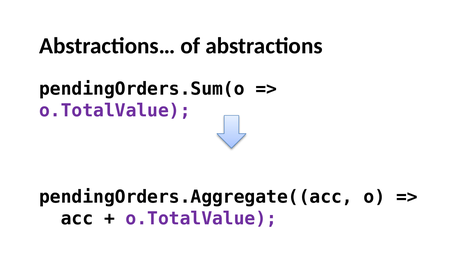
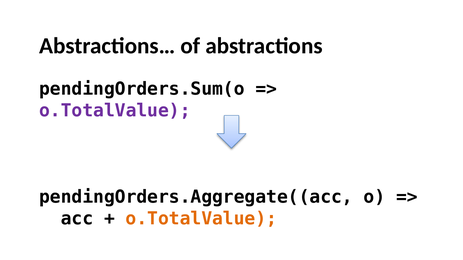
o.TotalValue at (201, 219) colour: purple -> orange
